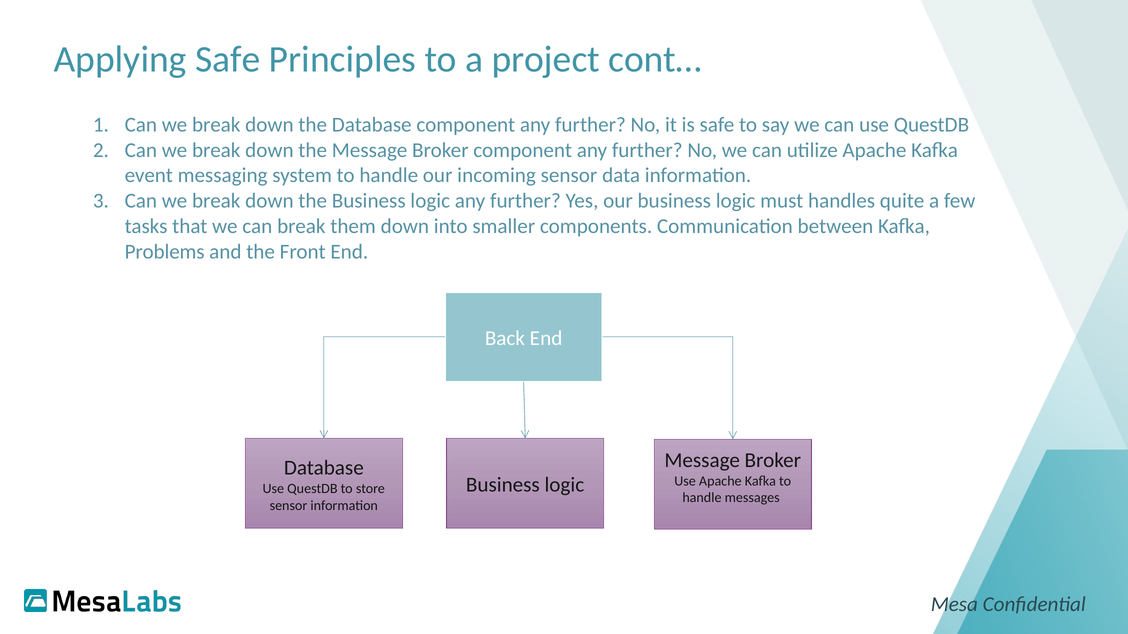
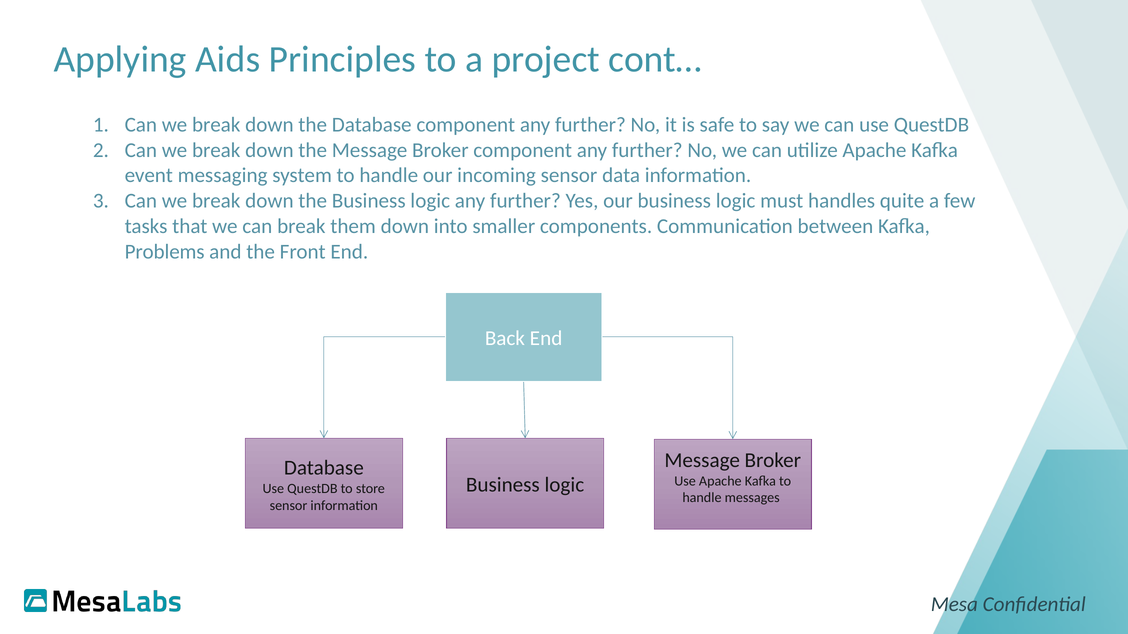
Applying Safe: Safe -> Aids
